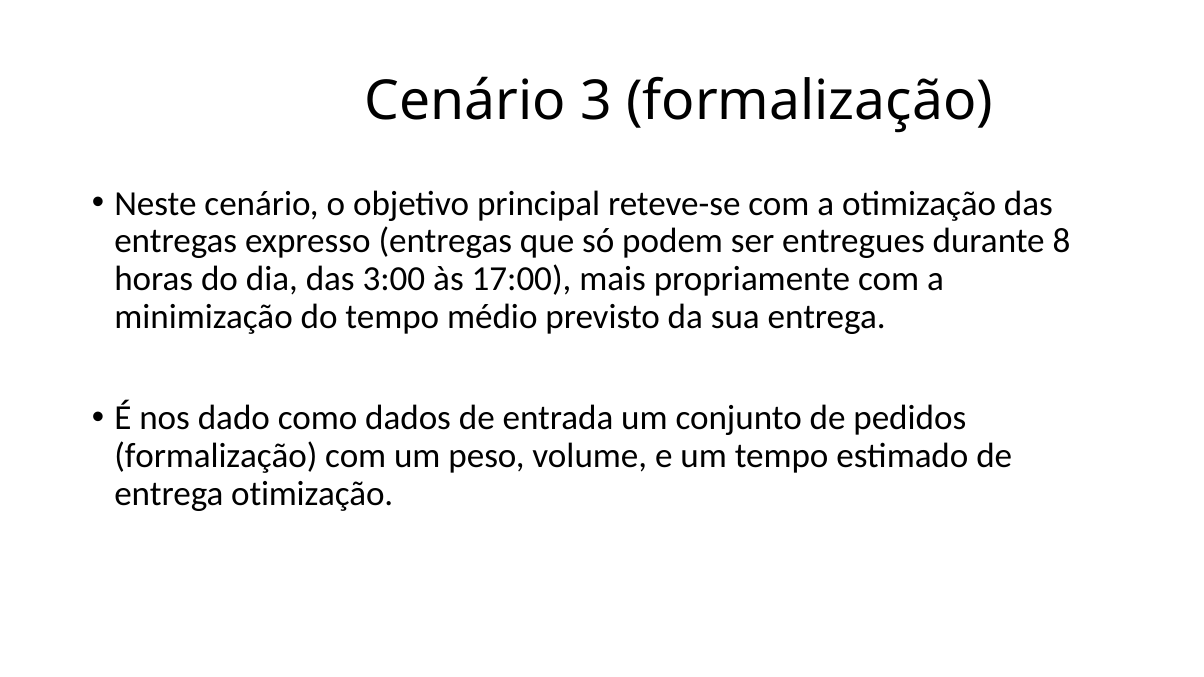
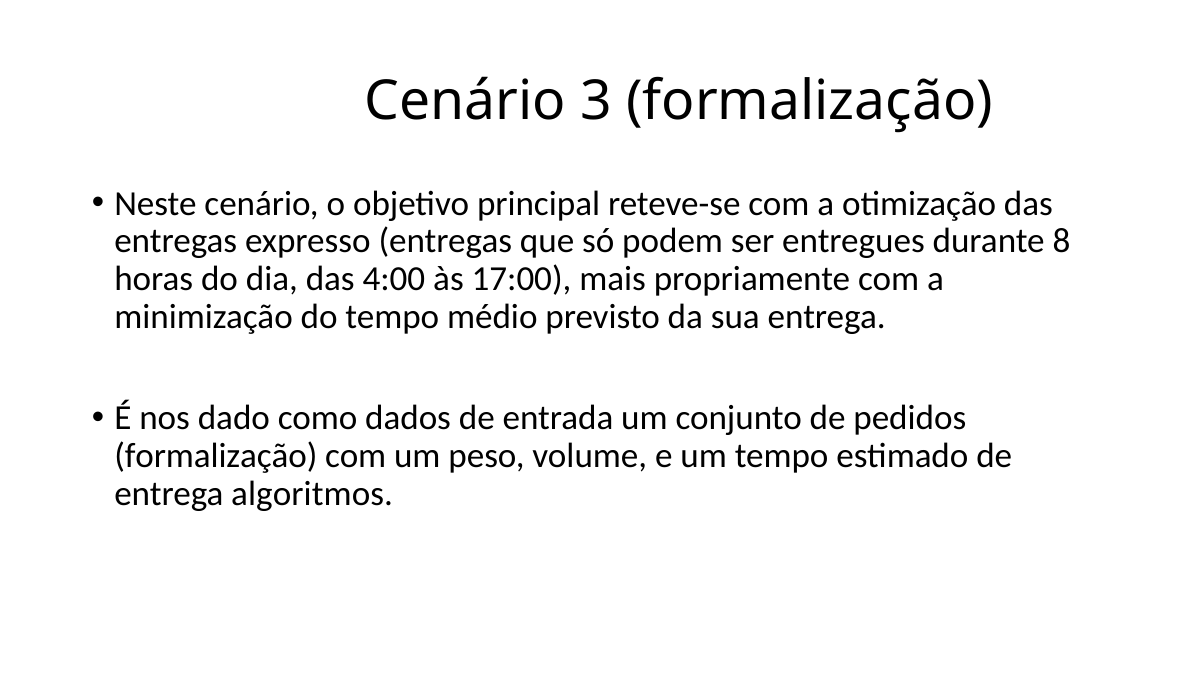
3:00: 3:00 -> 4:00
entrega otimização: otimização -> algoritmos
